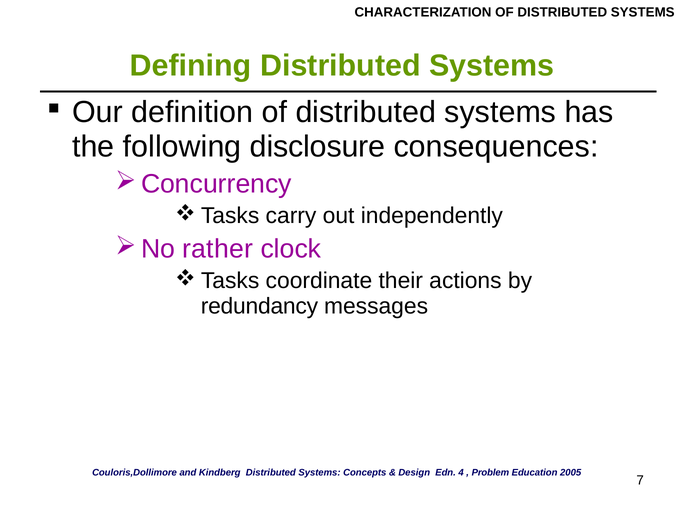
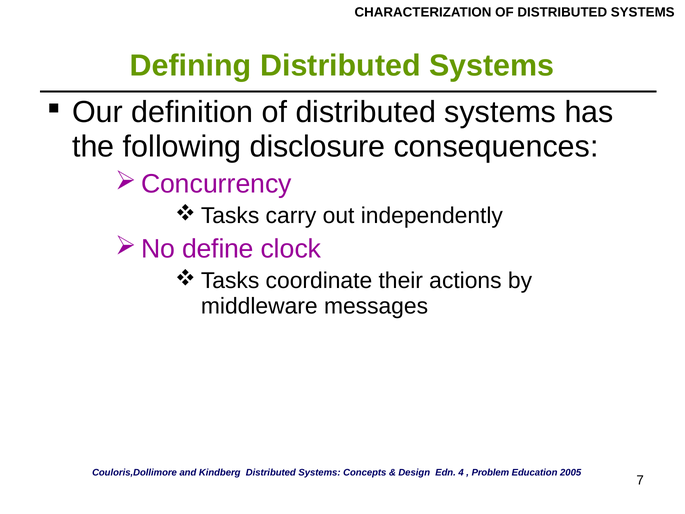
rather: rather -> define
redundancy: redundancy -> middleware
